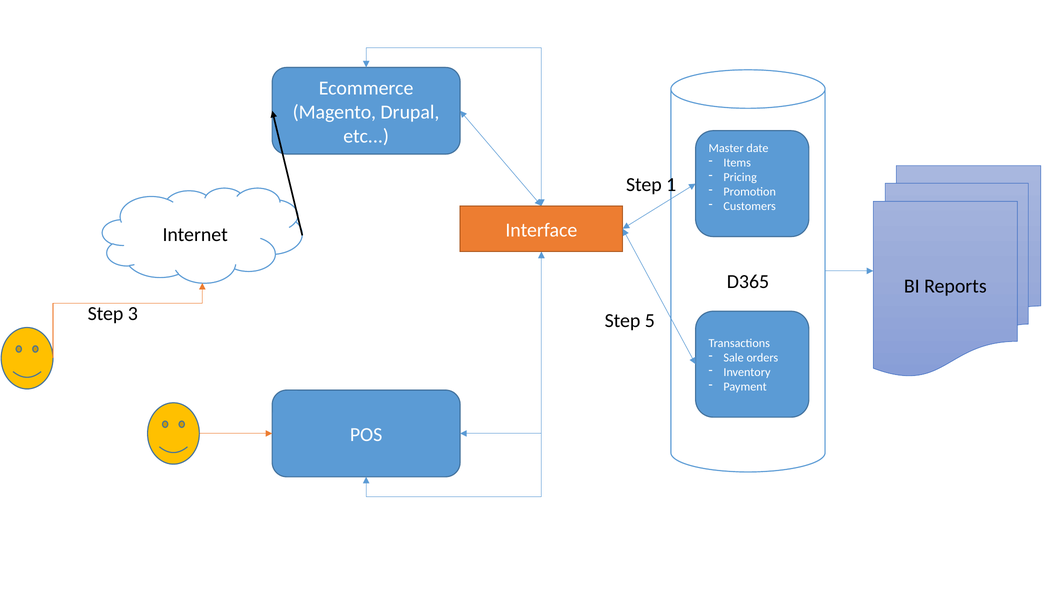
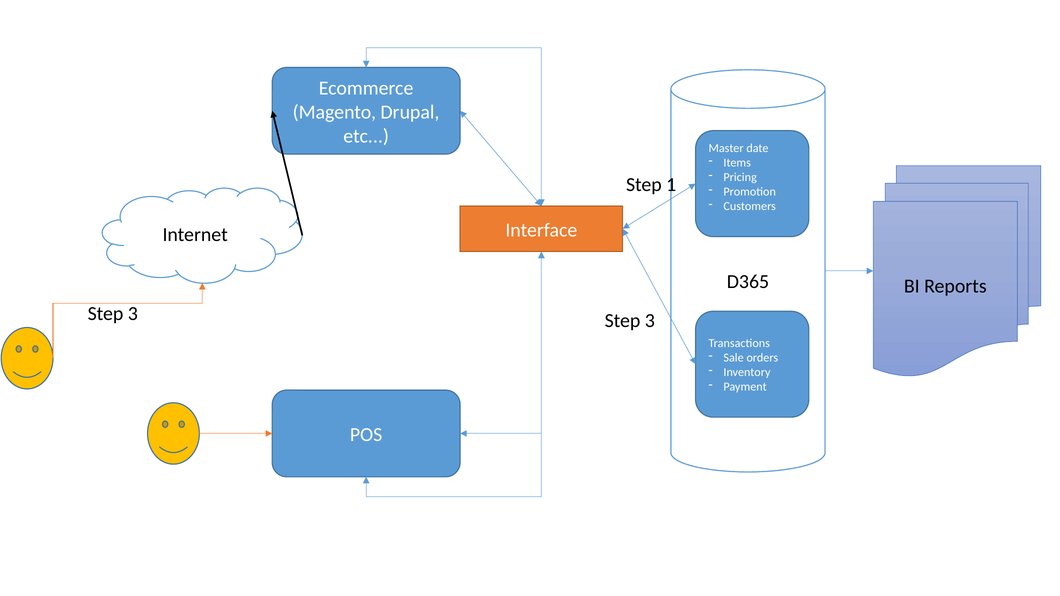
5 at (650, 321): 5 -> 3
